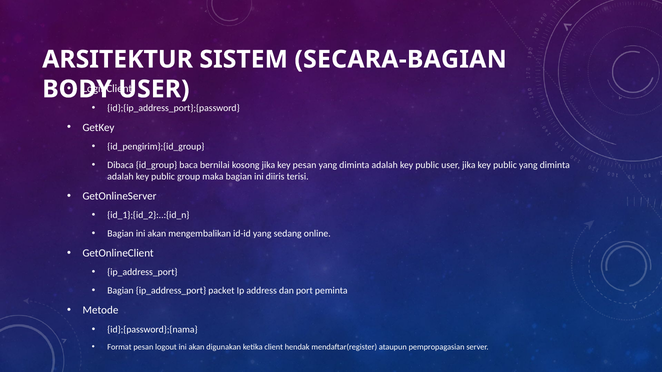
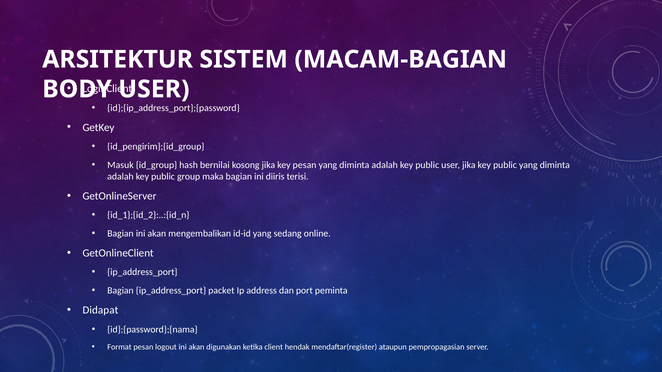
SECARA-BAGIAN: SECARA-BAGIAN -> MACAM-BAGIAN
Dibaca: Dibaca -> Masuk
baca: baca -> hash
Metode: Metode -> Didapat
